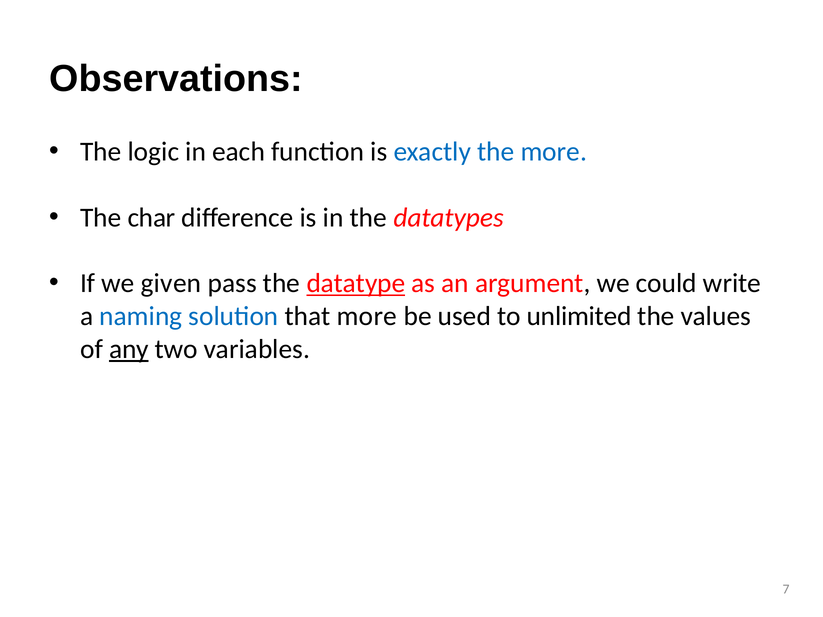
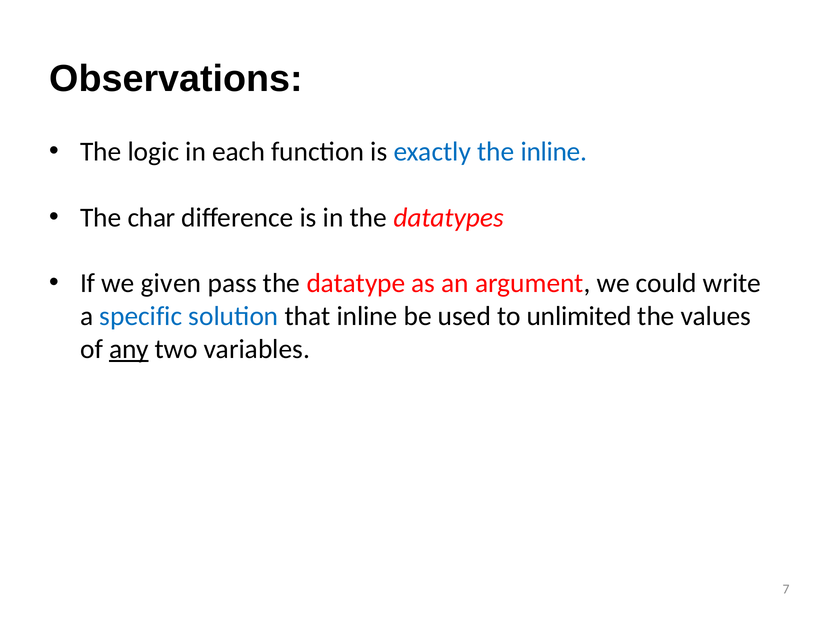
the more: more -> inline
datatype underline: present -> none
naming: naming -> specific
that more: more -> inline
